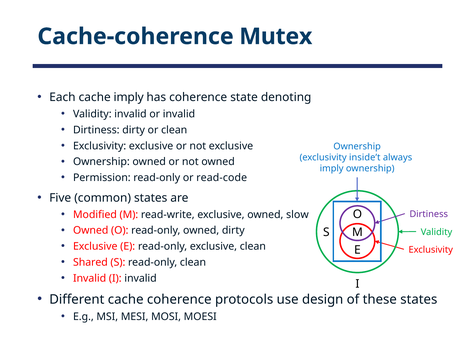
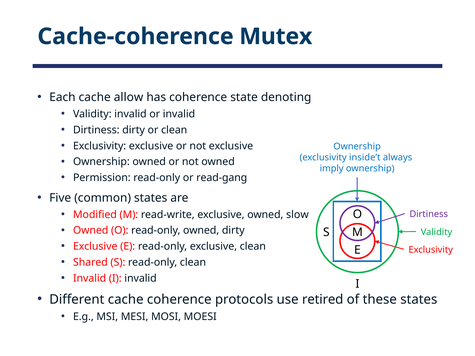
cache imply: imply -> allow
read-code: read-code -> read-gang
design: design -> retired
